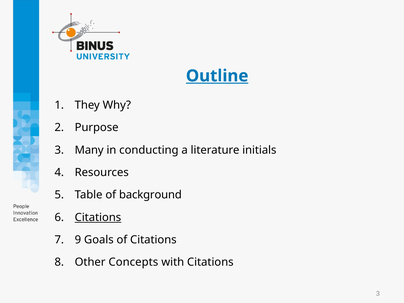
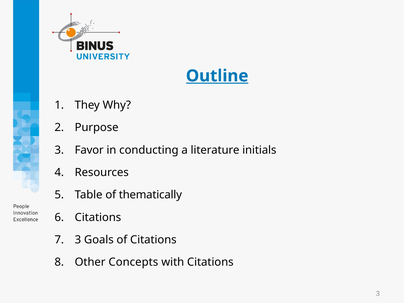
Many: Many -> Favor
background: background -> thematically
Citations at (98, 217) underline: present -> none
9 at (78, 240): 9 -> 3
